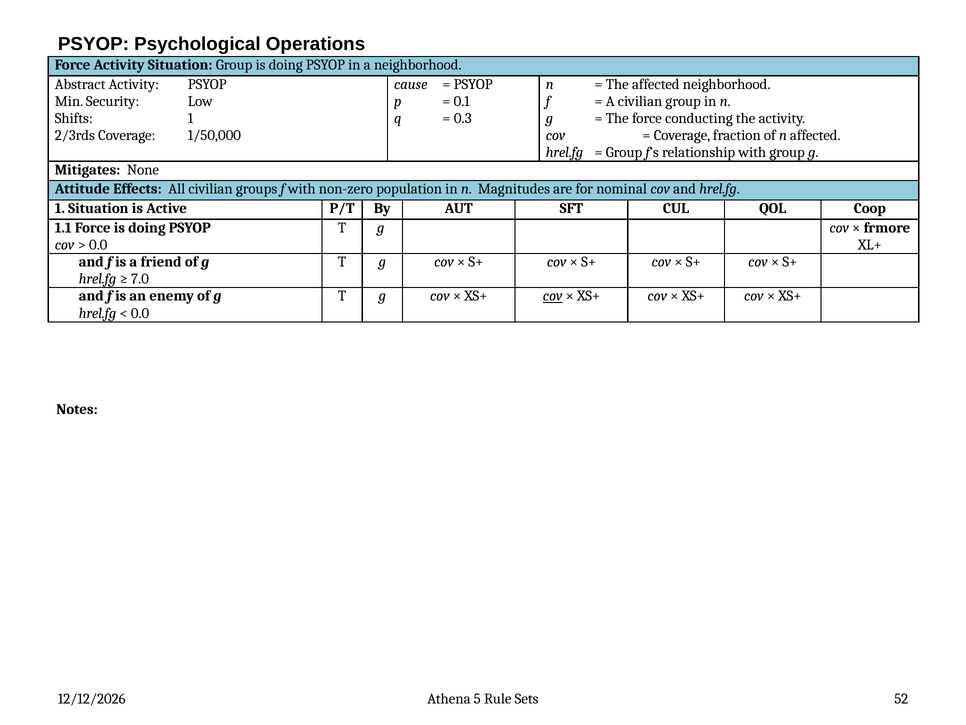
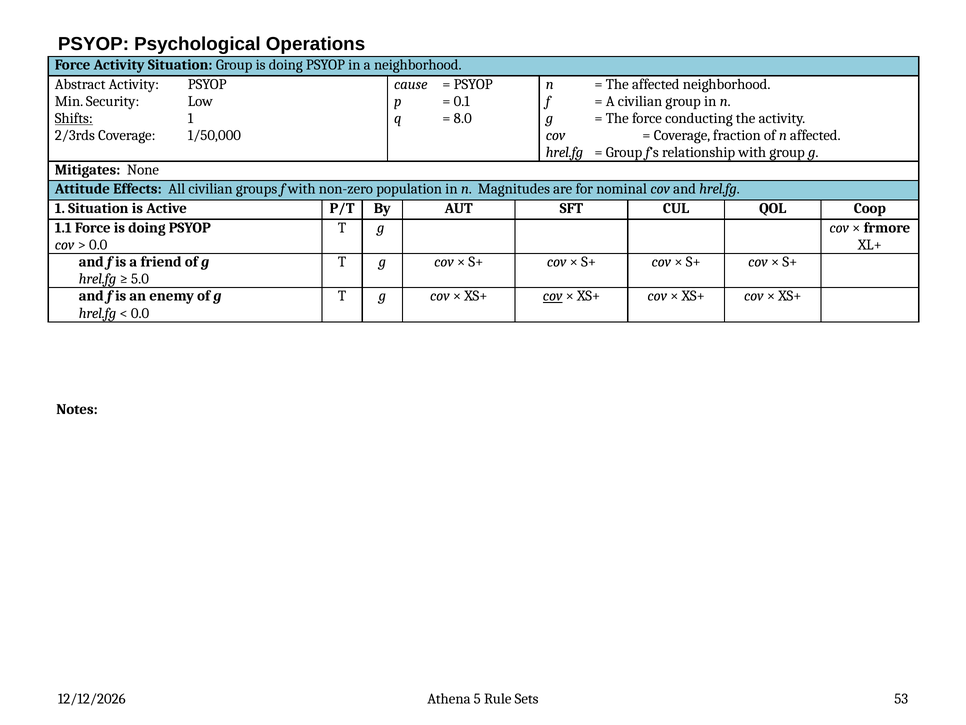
Shifts underline: none -> present
0.3: 0.3 -> 8.0
7.0: 7.0 -> 5.0
52: 52 -> 53
